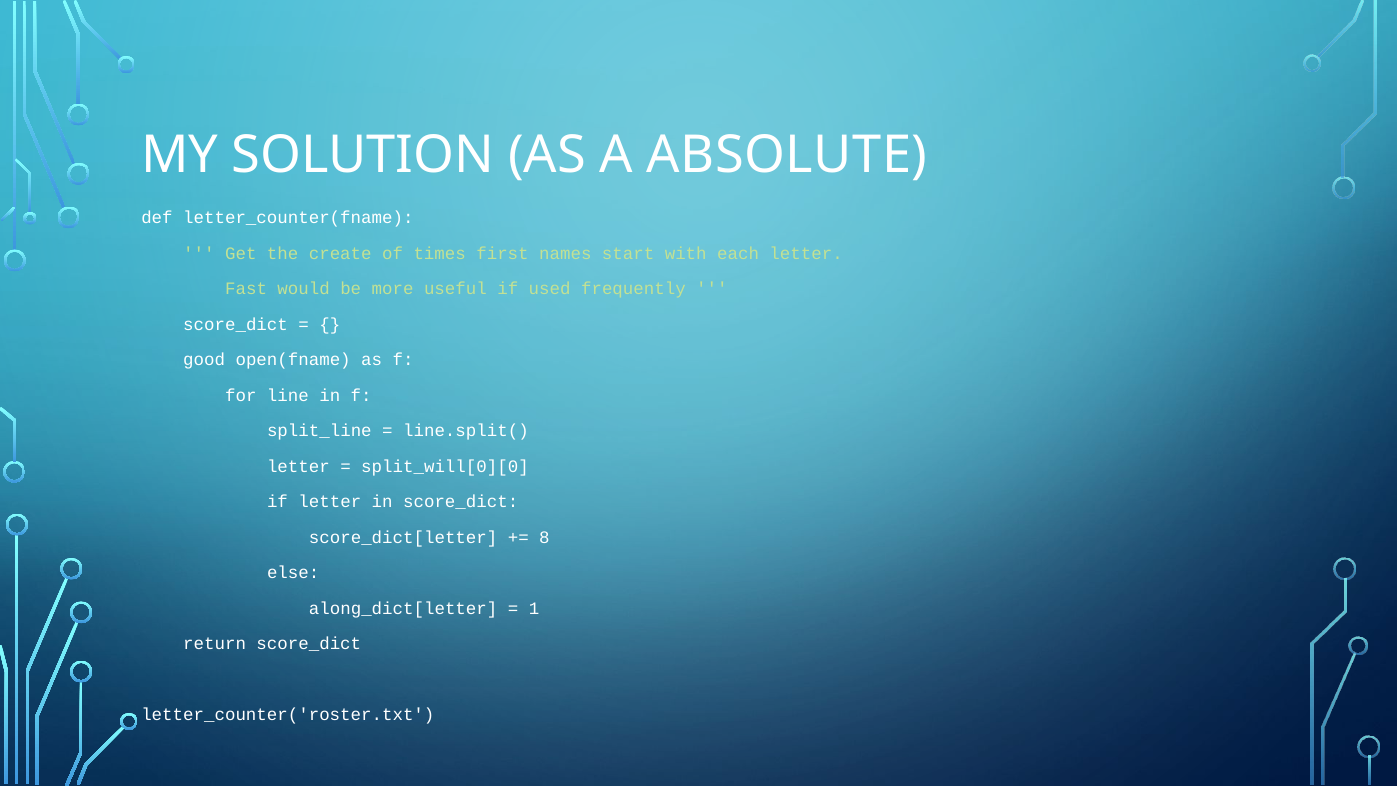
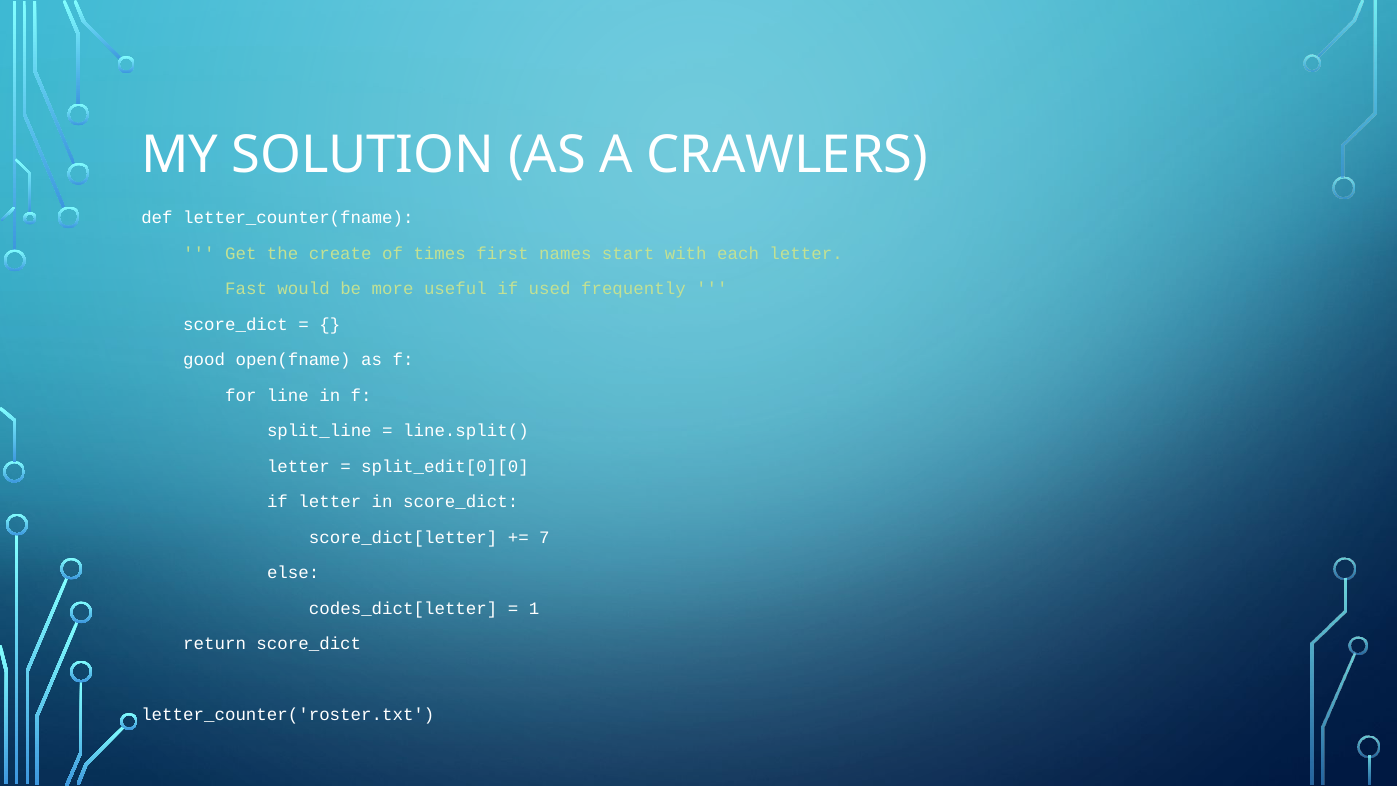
ABSOLUTE: ABSOLUTE -> CRAWLERS
split_will[0][0: split_will[0][0 -> split_edit[0][0
8: 8 -> 7
along_dict[letter: along_dict[letter -> codes_dict[letter
